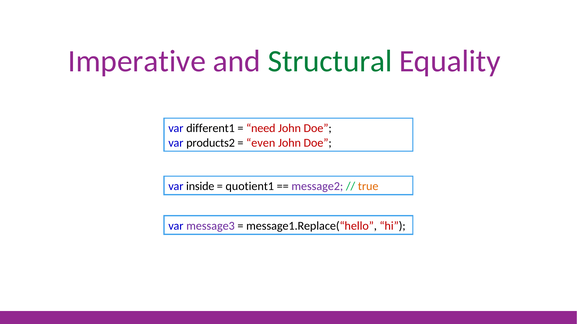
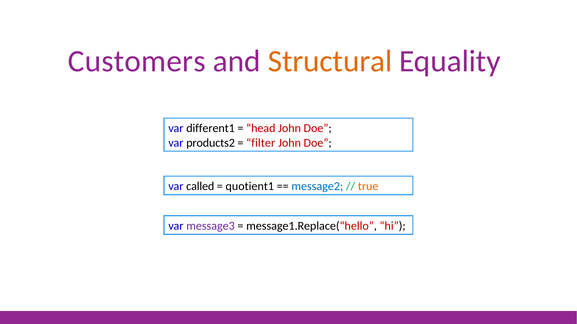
Imperative: Imperative -> Customers
Structural colour: green -> orange
need: need -> head
even: even -> filter
inside: inside -> called
message2 colour: purple -> blue
